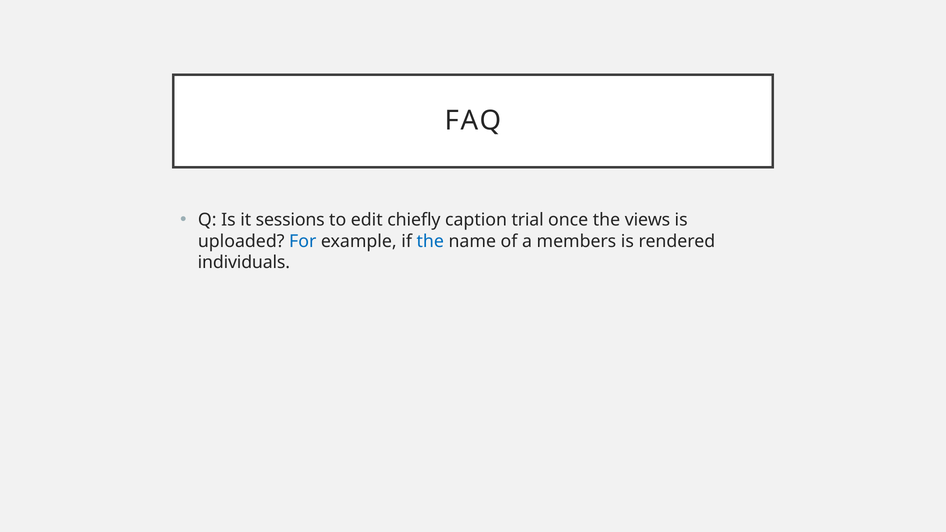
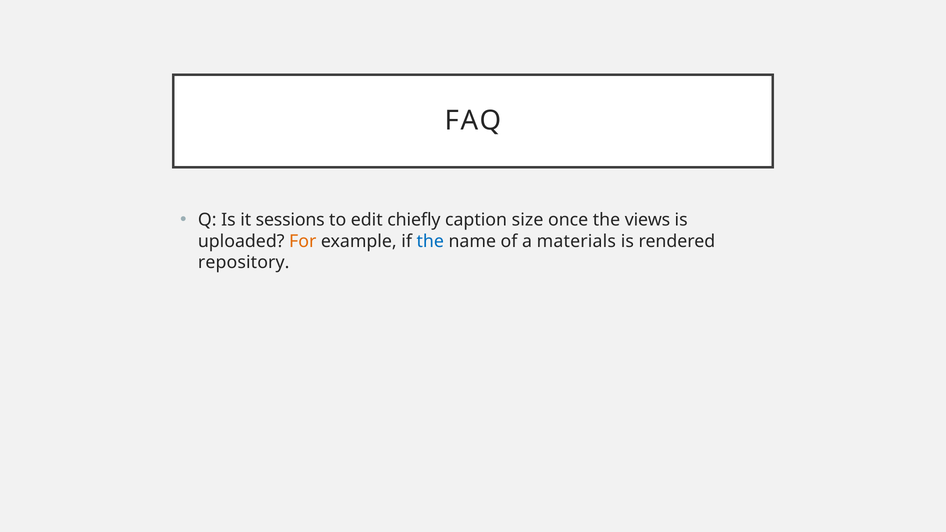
trial: trial -> size
For colour: blue -> orange
members: members -> materials
individuals: individuals -> repository
